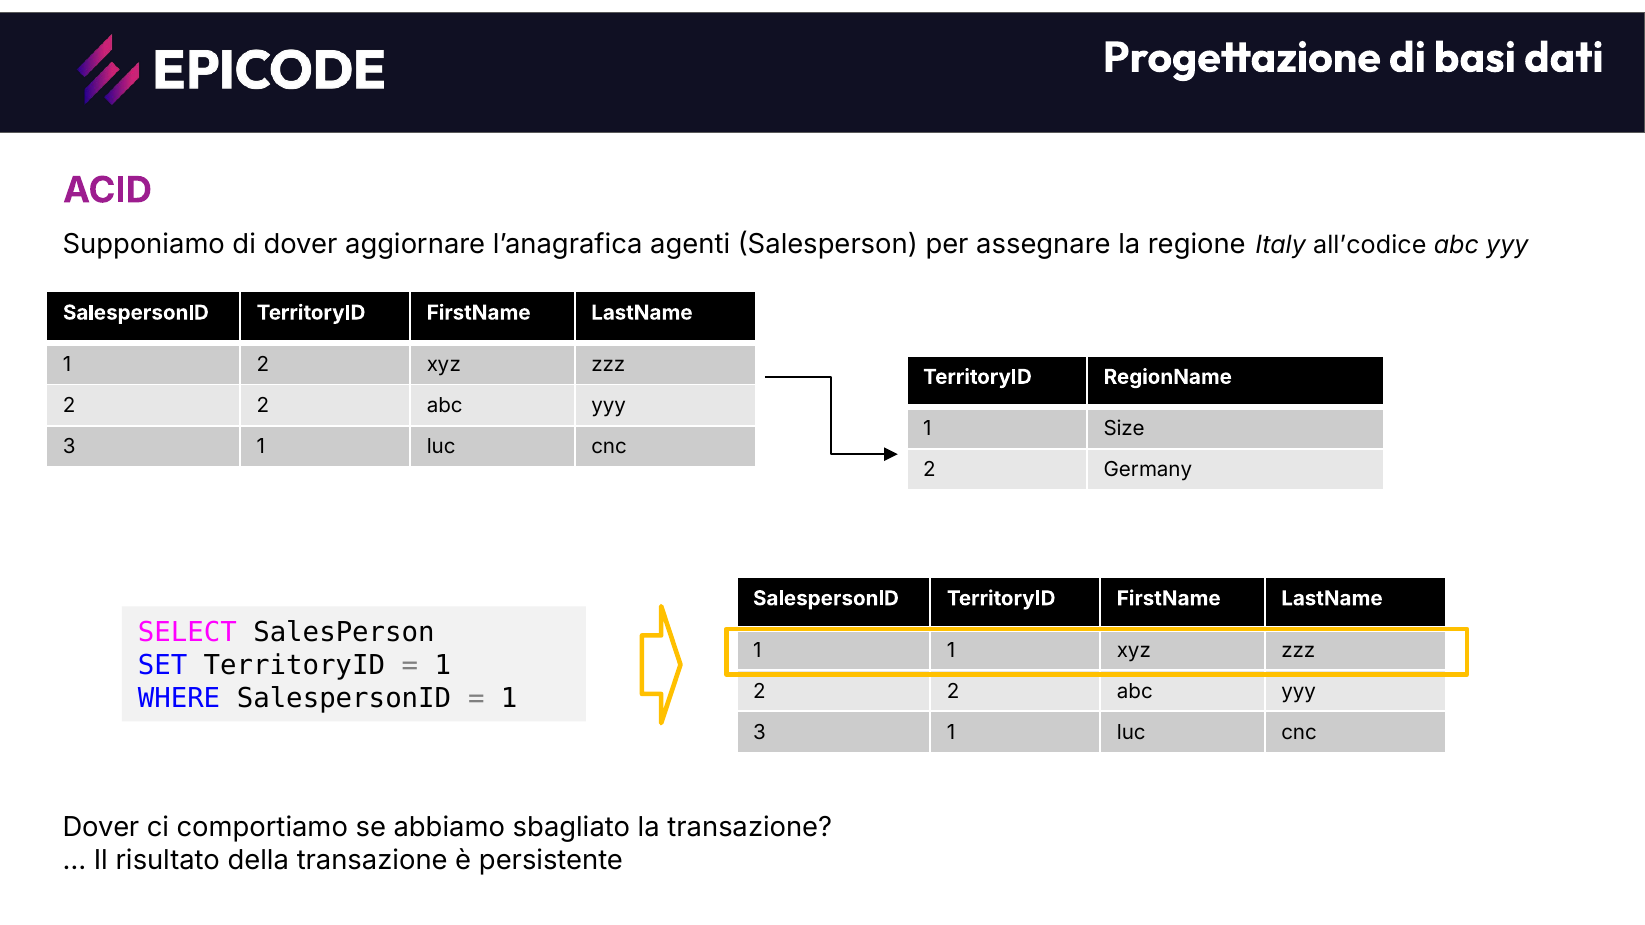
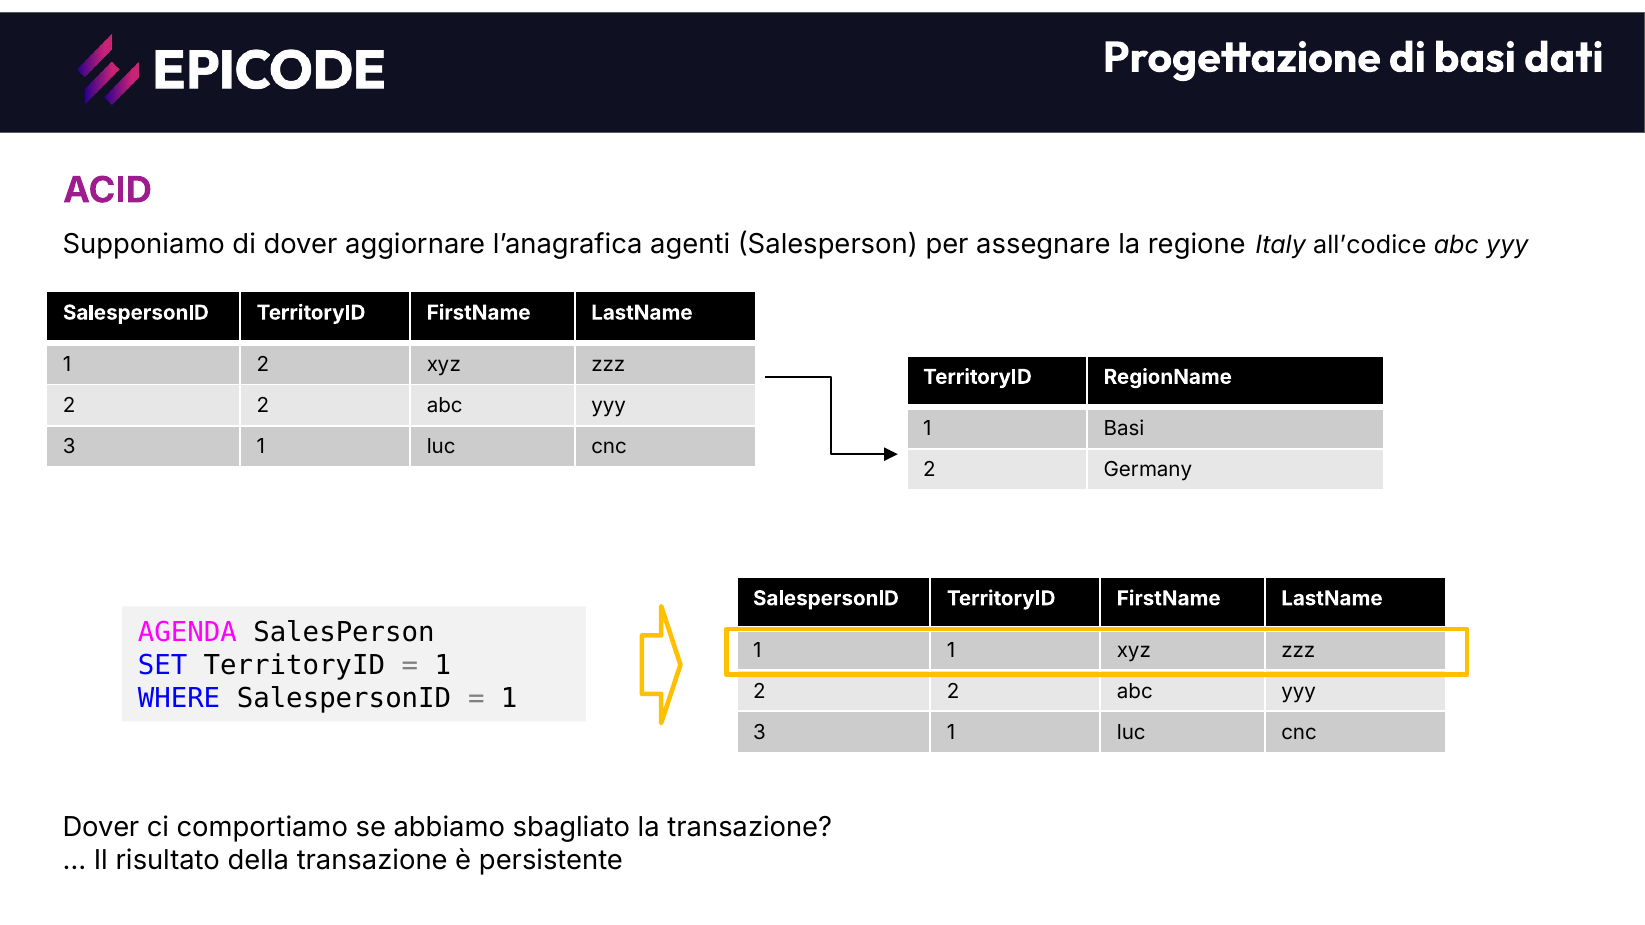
1 Size: Size -> Basi
SELECT: SELECT -> AGENDA
